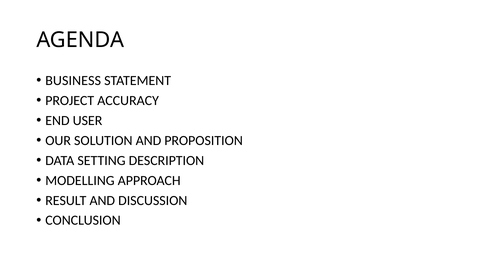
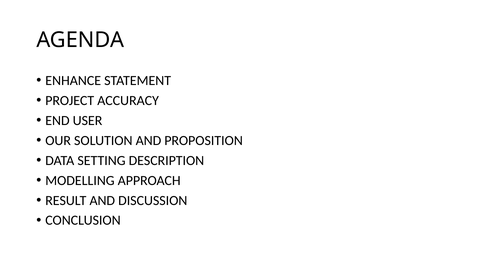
BUSINESS: BUSINESS -> ENHANCE
